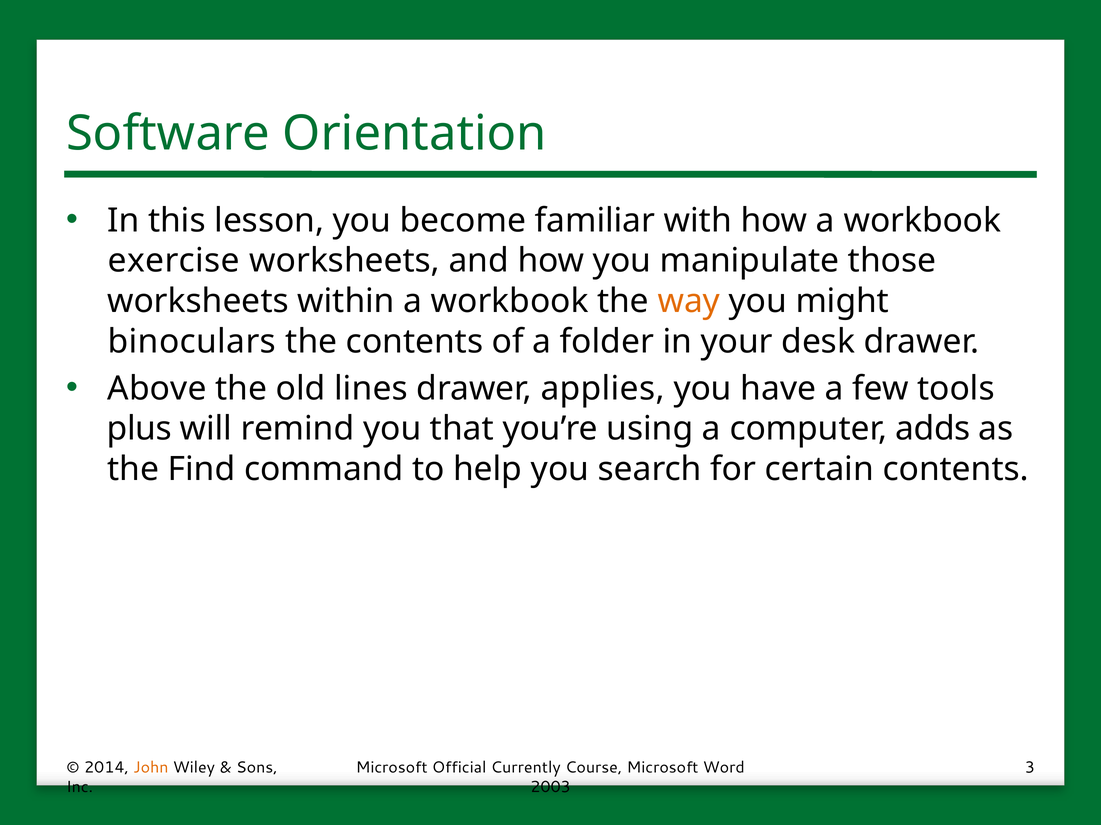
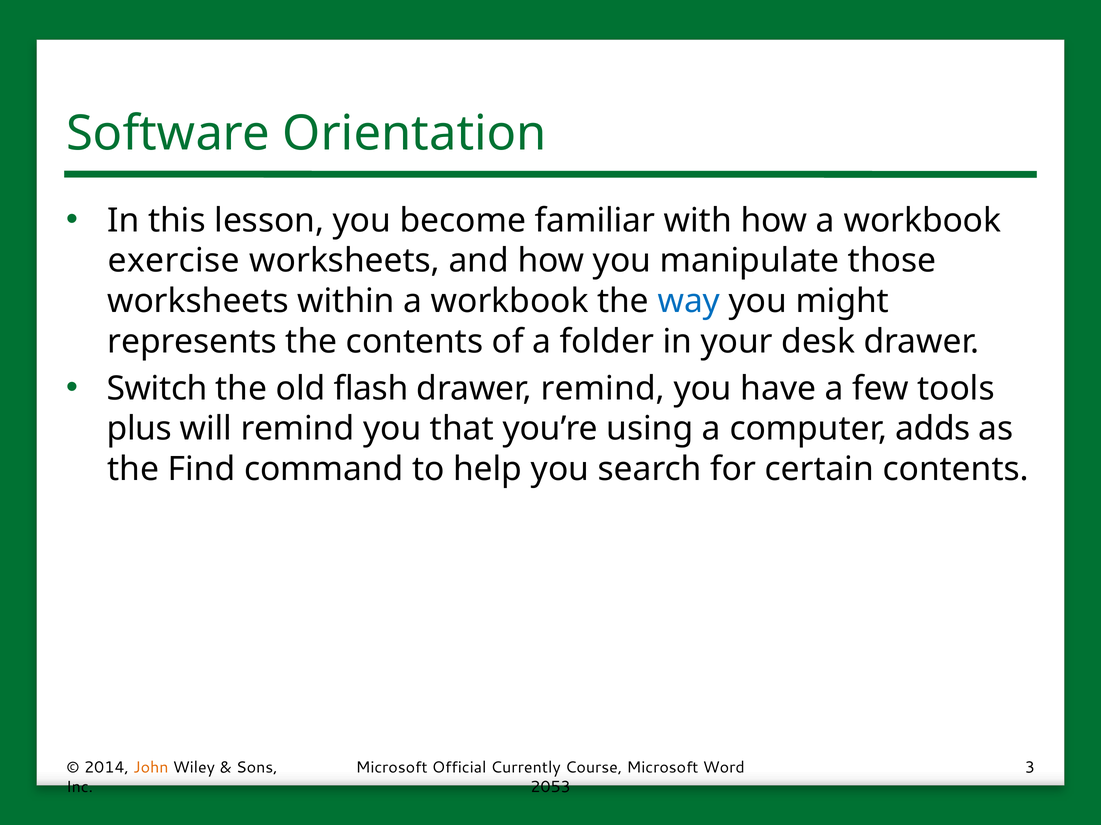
way colour: orange -> blue
binoculars: binoculars -> represents
Above: Above -> Switch
lines: lines -> flash
drawer applies: applies -> remind
2003: 2003 -> 2053
